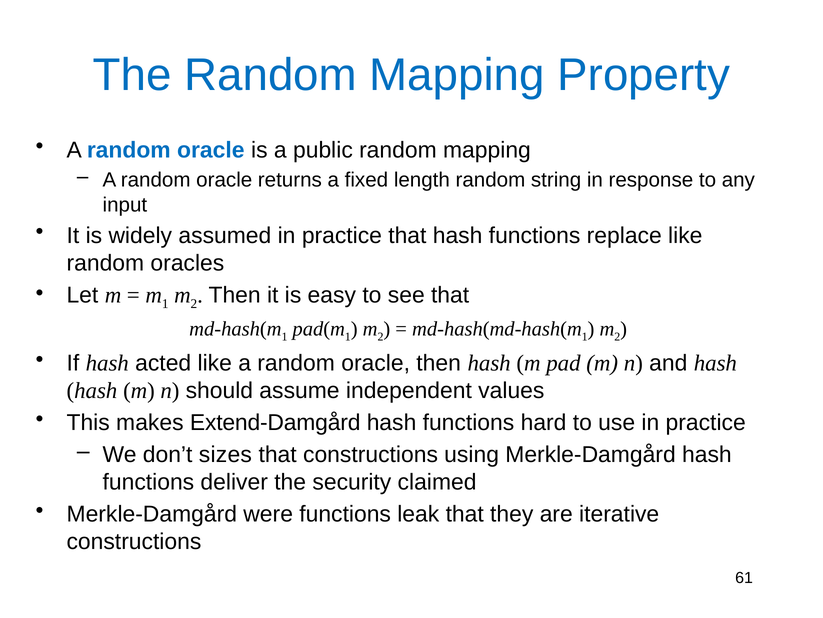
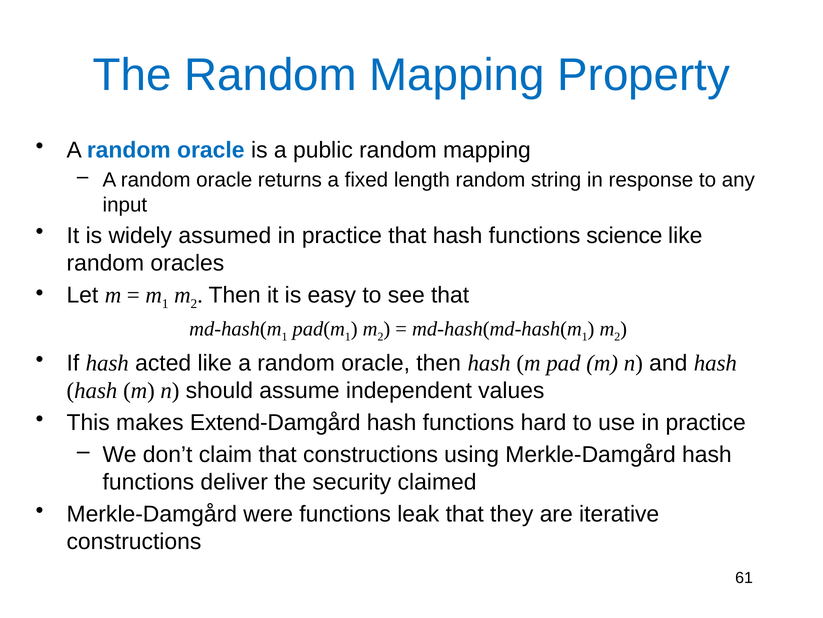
replace: replace -> science
sizes: sizes -> claim
